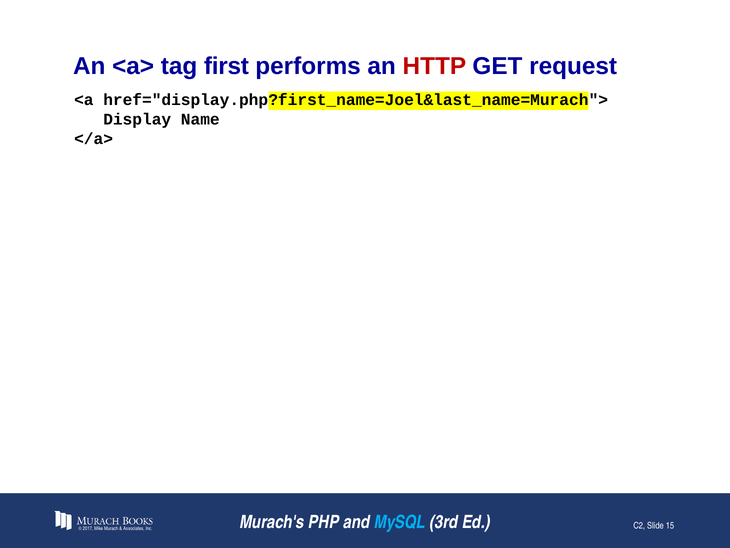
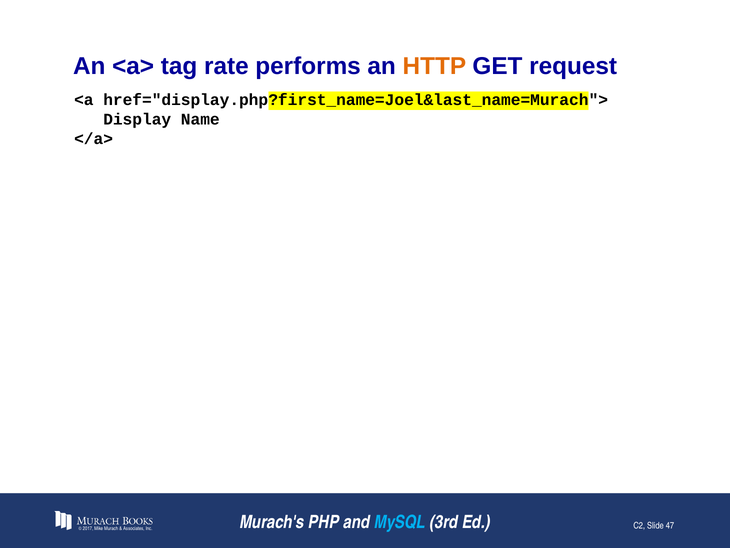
first: first -> rate
HTTP colour: red -> orange
15: 15 -> 47
